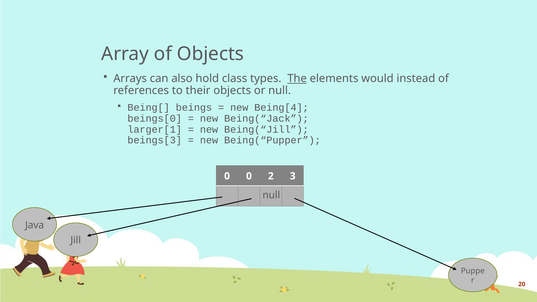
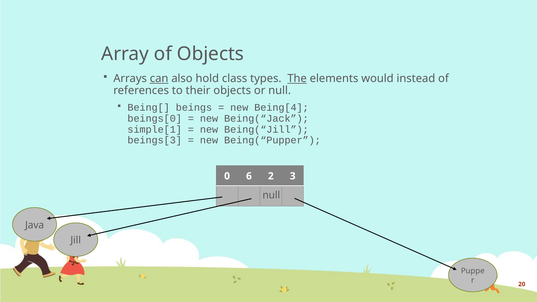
can underline: none -> present
larger[1: larger[1 -> simple[1
0 0: 0 -> 6
